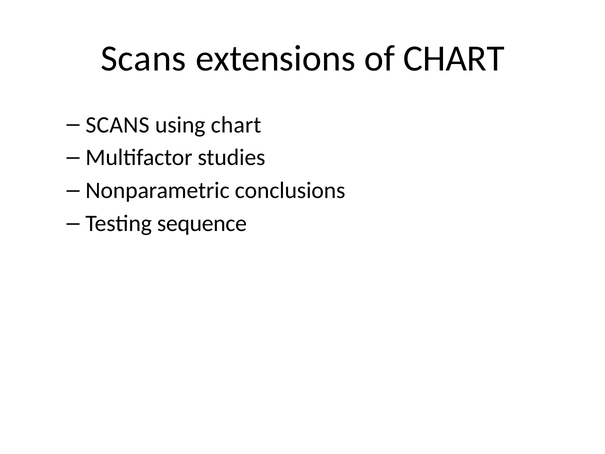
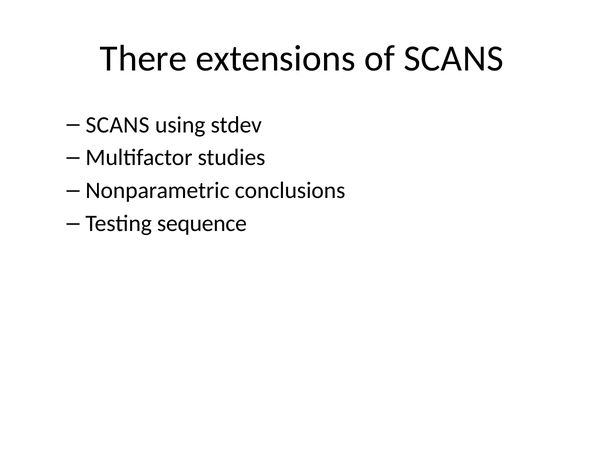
Scans at (143, 59): Scans -> There
of CHART: CHART -> SCANS
using chart: chart -> stdev
